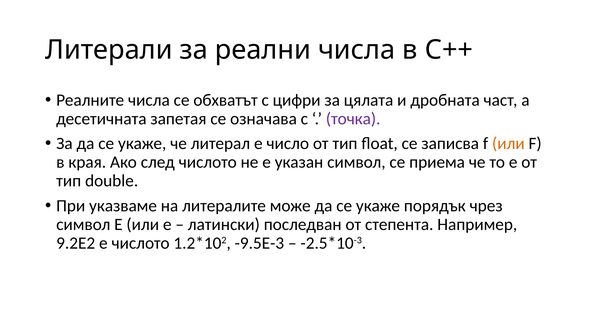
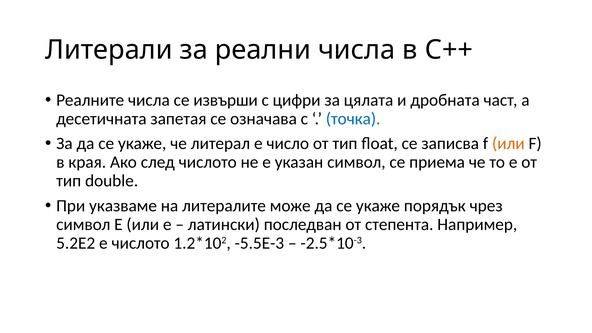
обхватът: обхватът -> извърши
точка colour: purple -> blue
9.2Е2: 9.2Е2 -> 5.2Е2
-9.5Е-3: -9.5Е-3 -> -5.5Е-3
